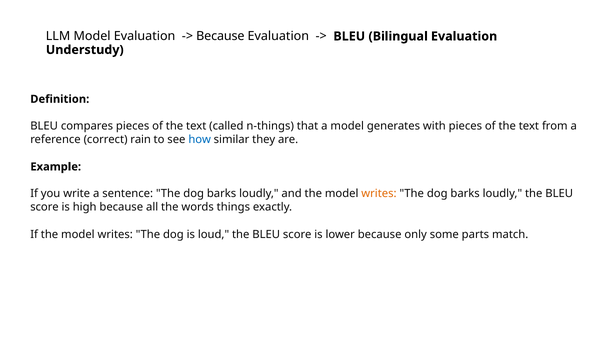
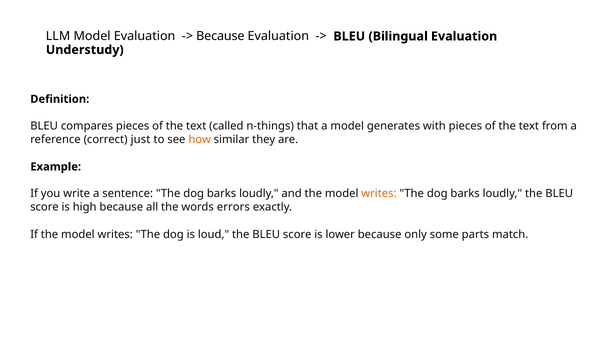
rain: rain -> just
how colour: blue -> orange
things: things -> errors
